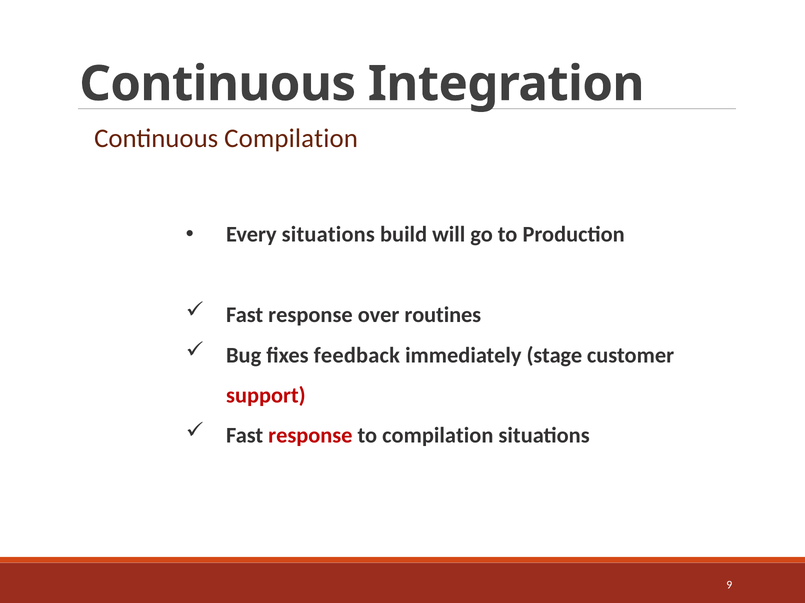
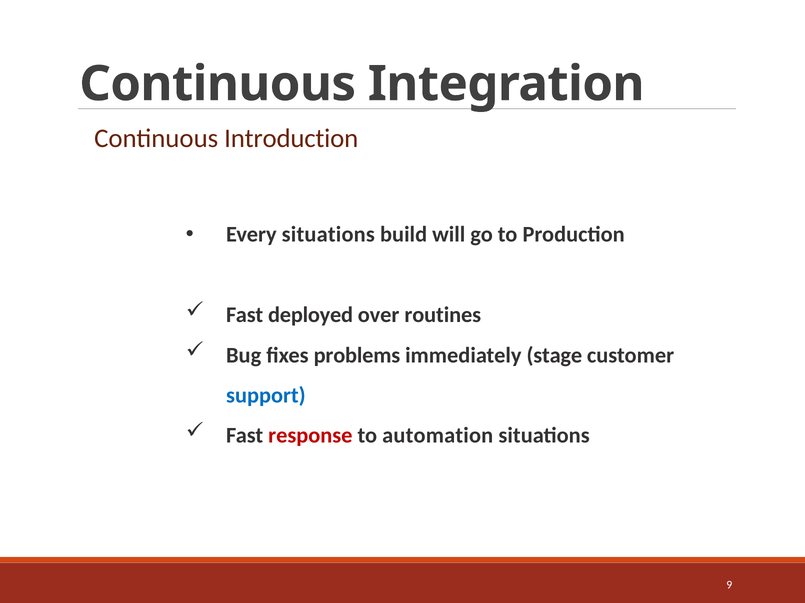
Continuous Compilation: Compilation -> Introduction
response at (310, 315): response -> deployed
feedback: feedback -> problems
support colour: red -> blue
to compilation: compilation -> automation
